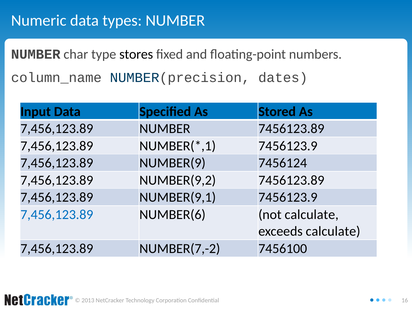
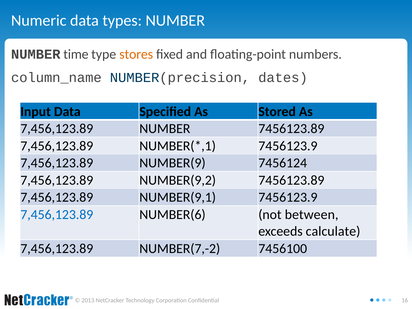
char: char -> time
stores colour: black -> orange
not calculate: calculate -> between
